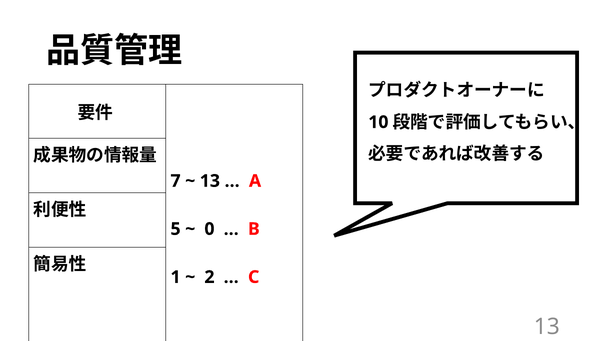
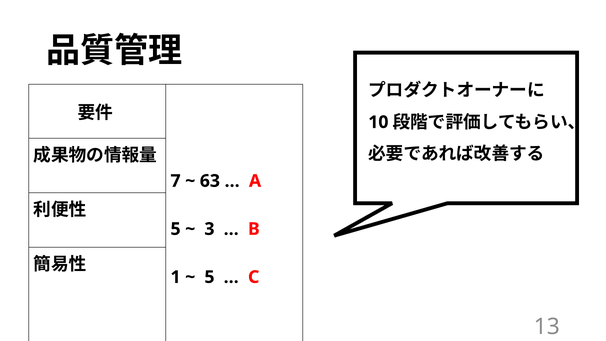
13 at (210, 181): 13 -> 63
0: 0 -> 3
2 at (209, 277): 2 -> 5
